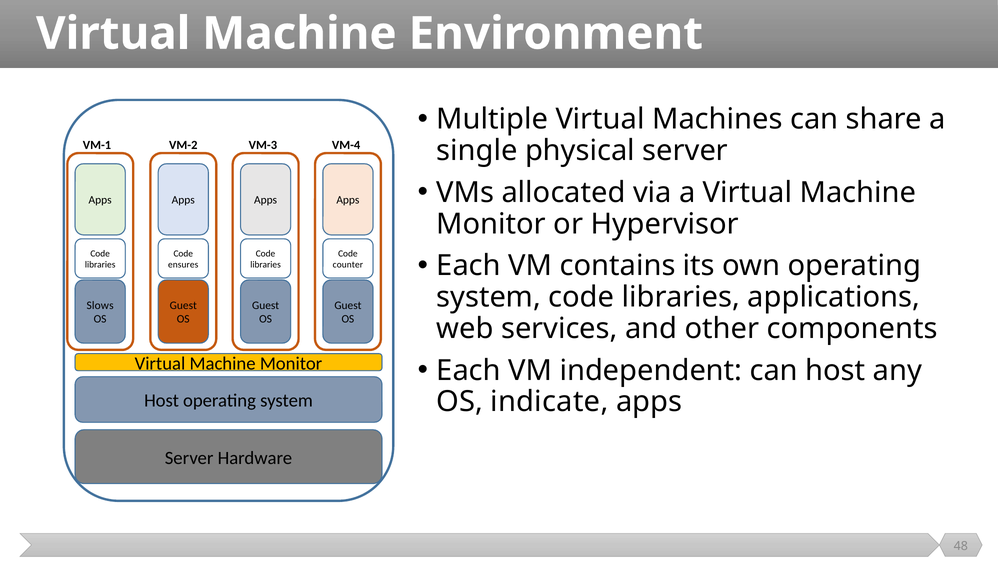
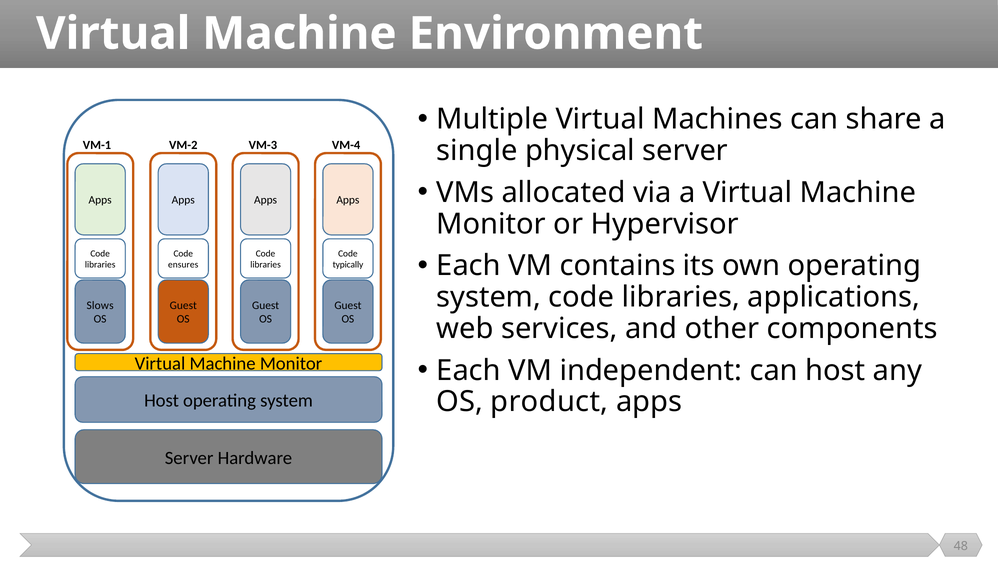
counter: counter -> typically
indicate: indicate -> product
